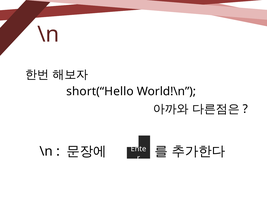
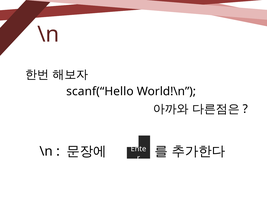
short(“Hello: short(“Hello -> scanf(“Hello
